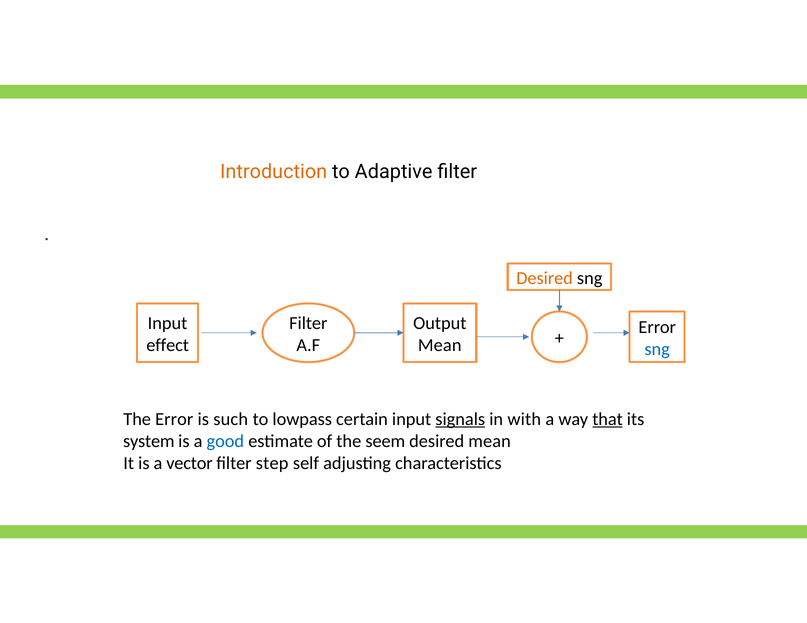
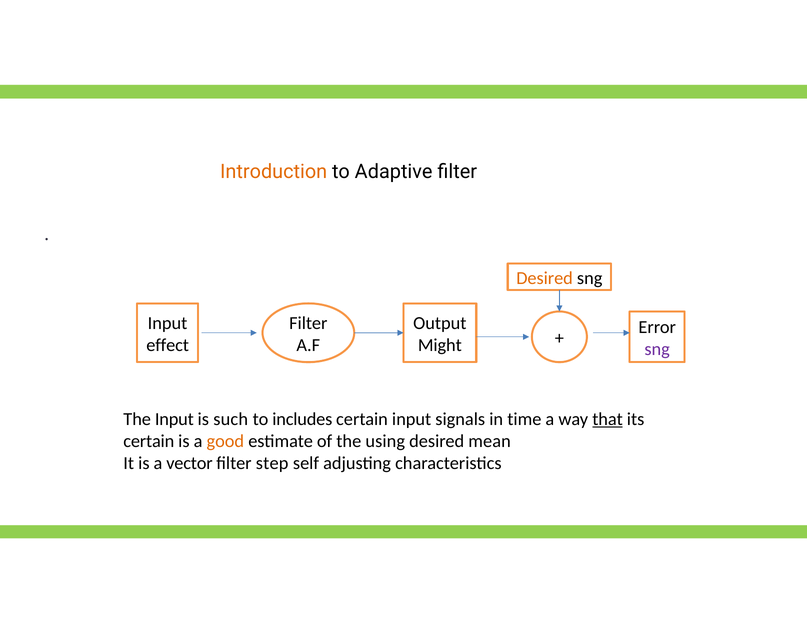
Mean at (440, 345): Mean -> Might
sng at (657, 349) colour: blue -> purple
The Error: Error -> Input
lowpass: lowpass -> includes
signals underline: present -> none
with: with -> time
system at (149, 442): system -> certain
good colour: blue -> orange
seem: seem -> using
